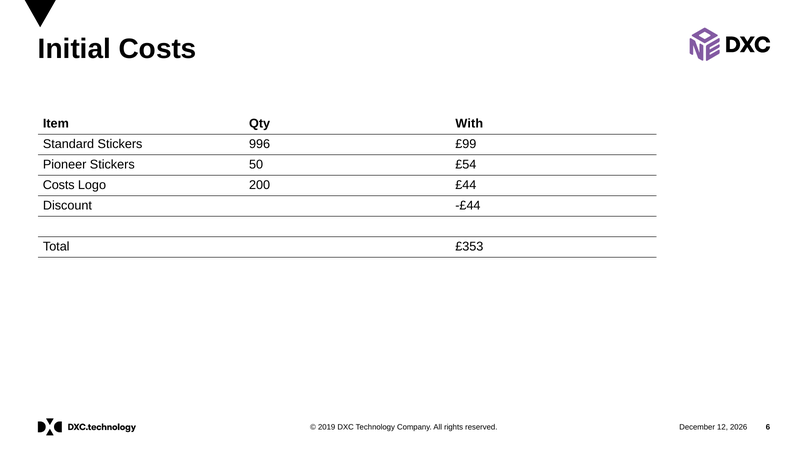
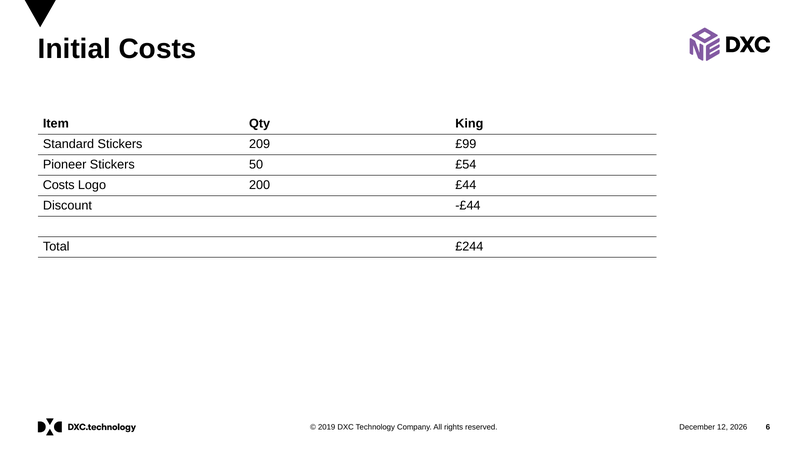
With: With -> King
996: 996 -> 209
£353: £353 -> £244
